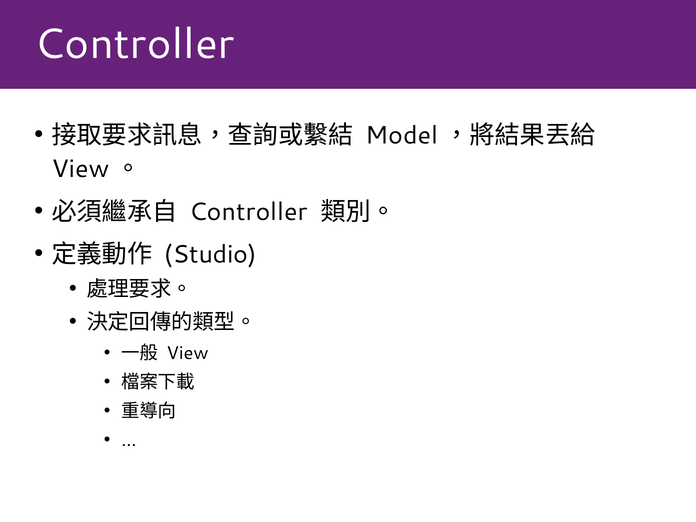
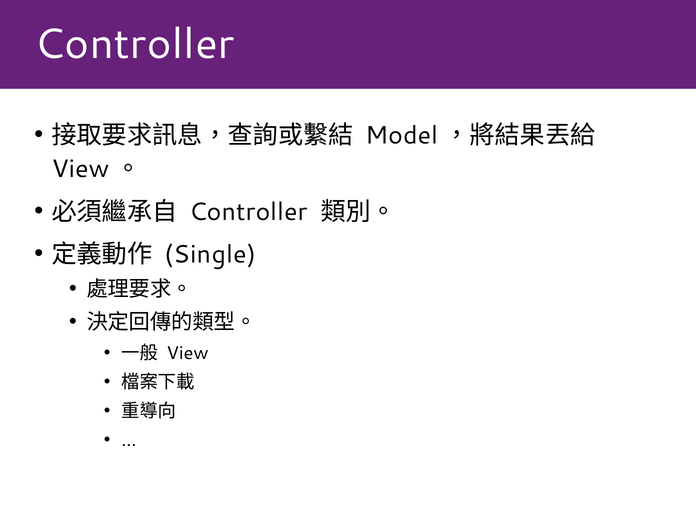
Studio: Studio -> Single
